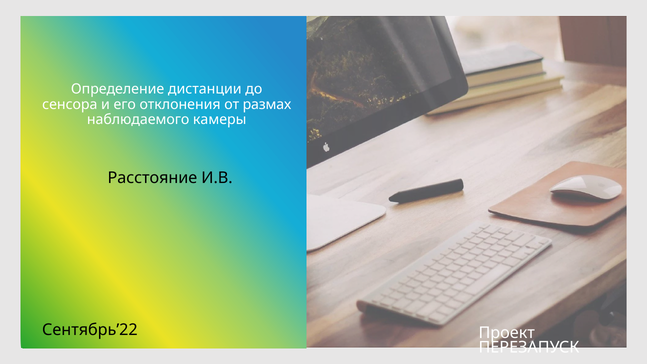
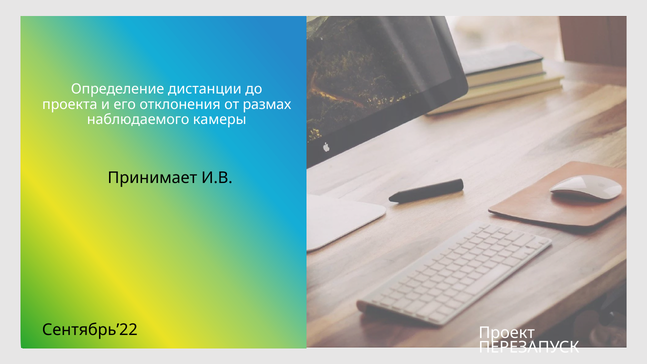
сенсора: сенсора -> проекта
Расстояние: Расстояние -> Принимает
